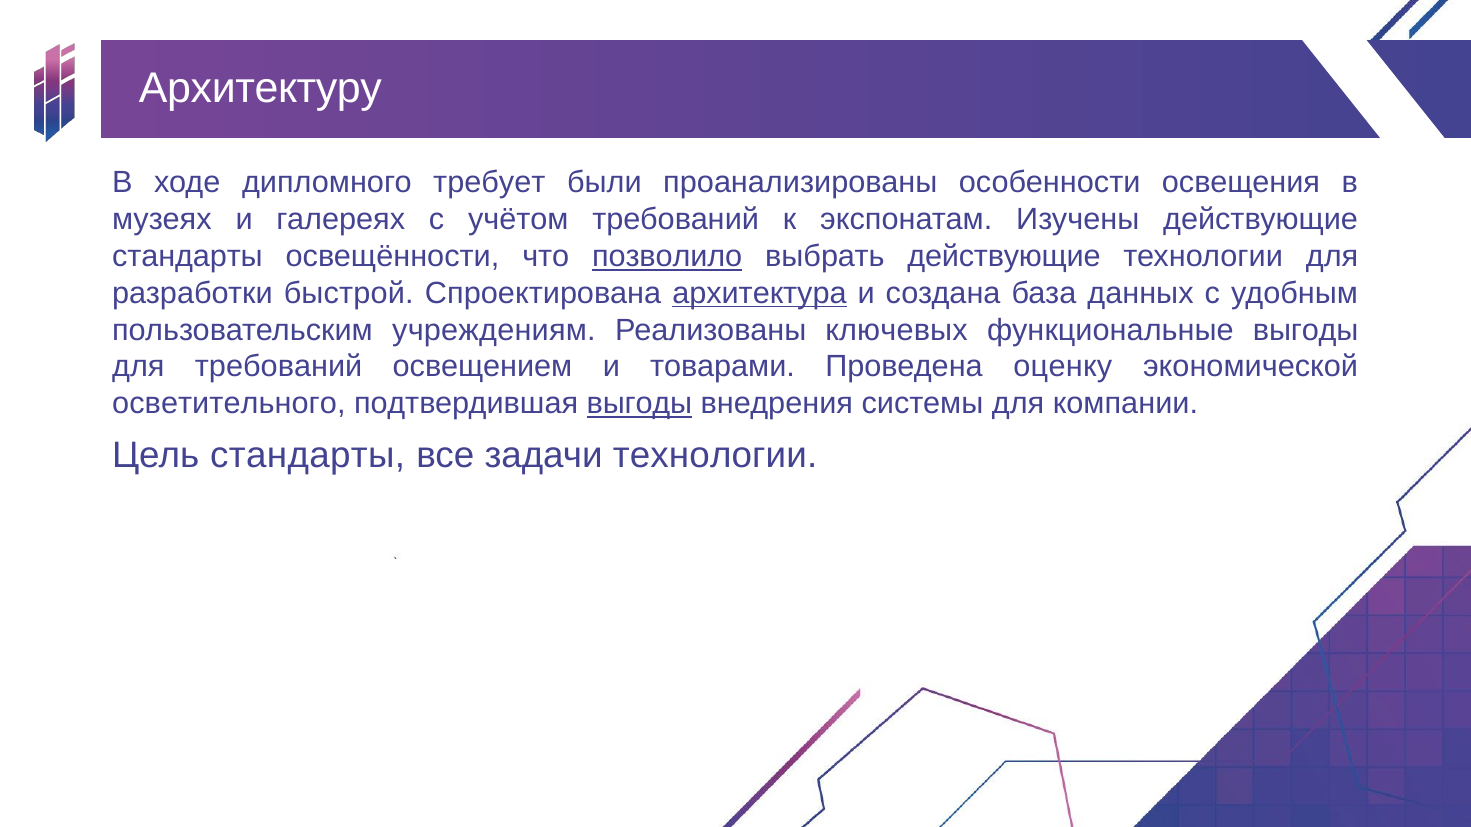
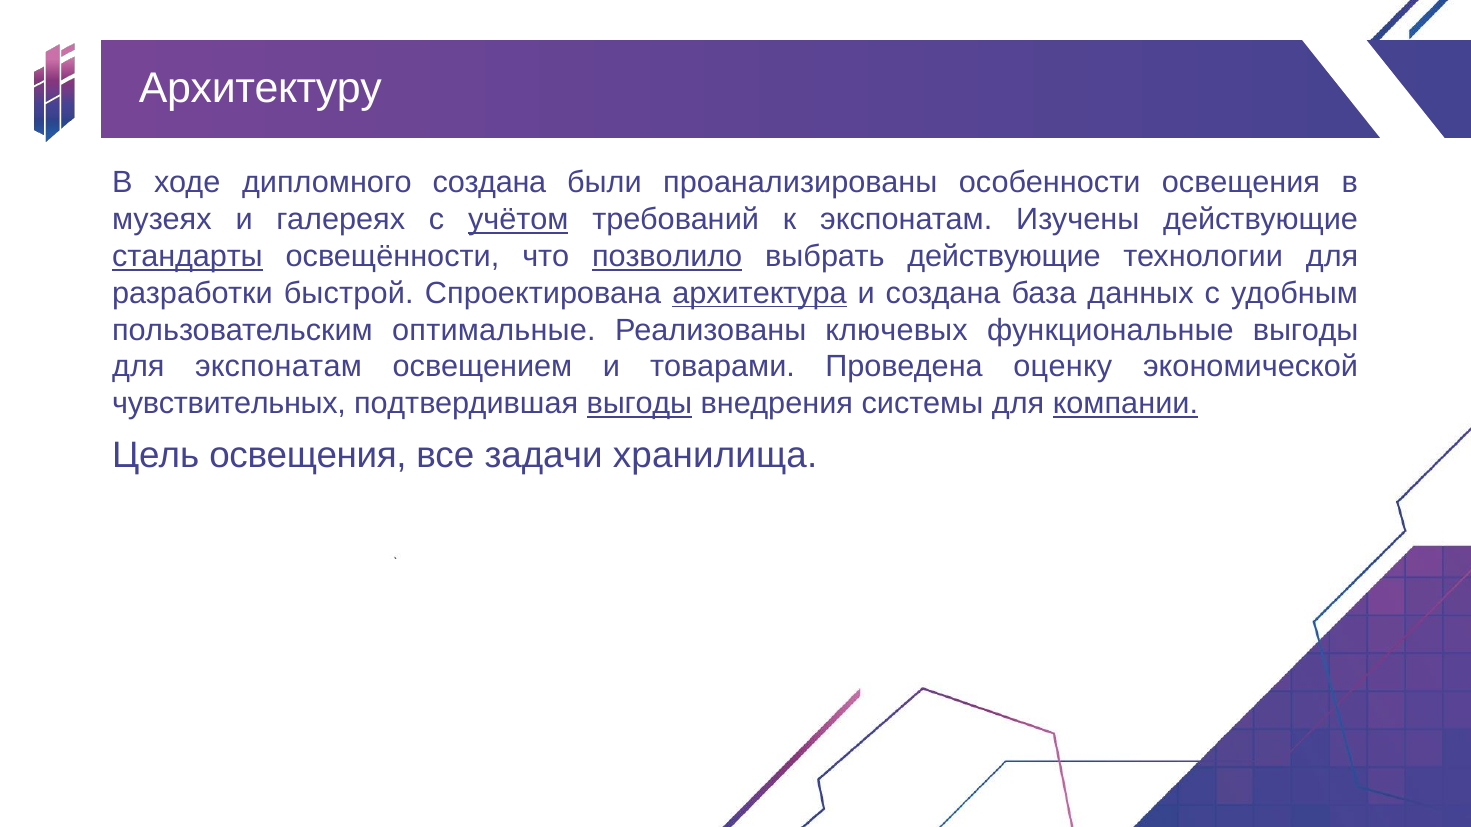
дипломного требует: требует -> создана
учётом underline: none -> present
стандарты at (187, 257) underline: none -> present
учреждениям: учреждениям -> оптимальные
для требований: требований -> экспонатам
осветительного: осветительного -> чувствительных
компании underline: none -> present
Цель стандарты: стандарты -> освещения
задачи технологии: технологии -> хранилища
